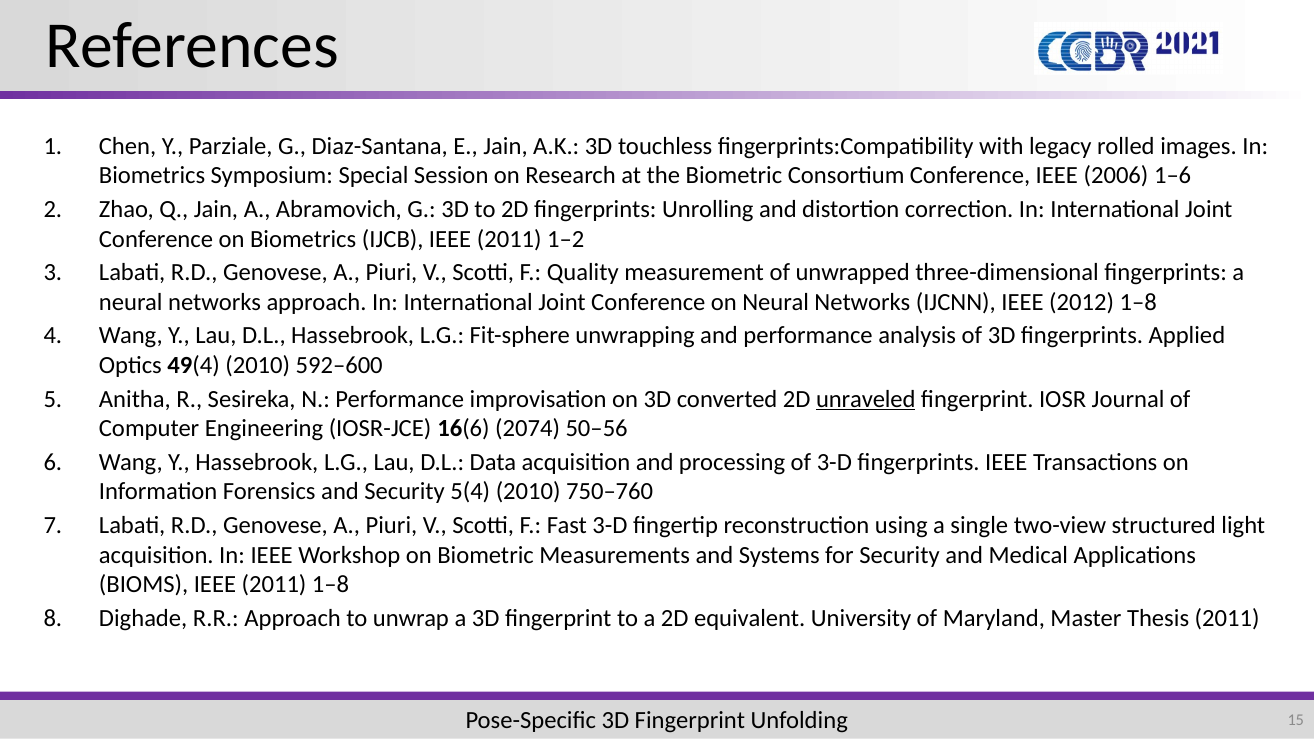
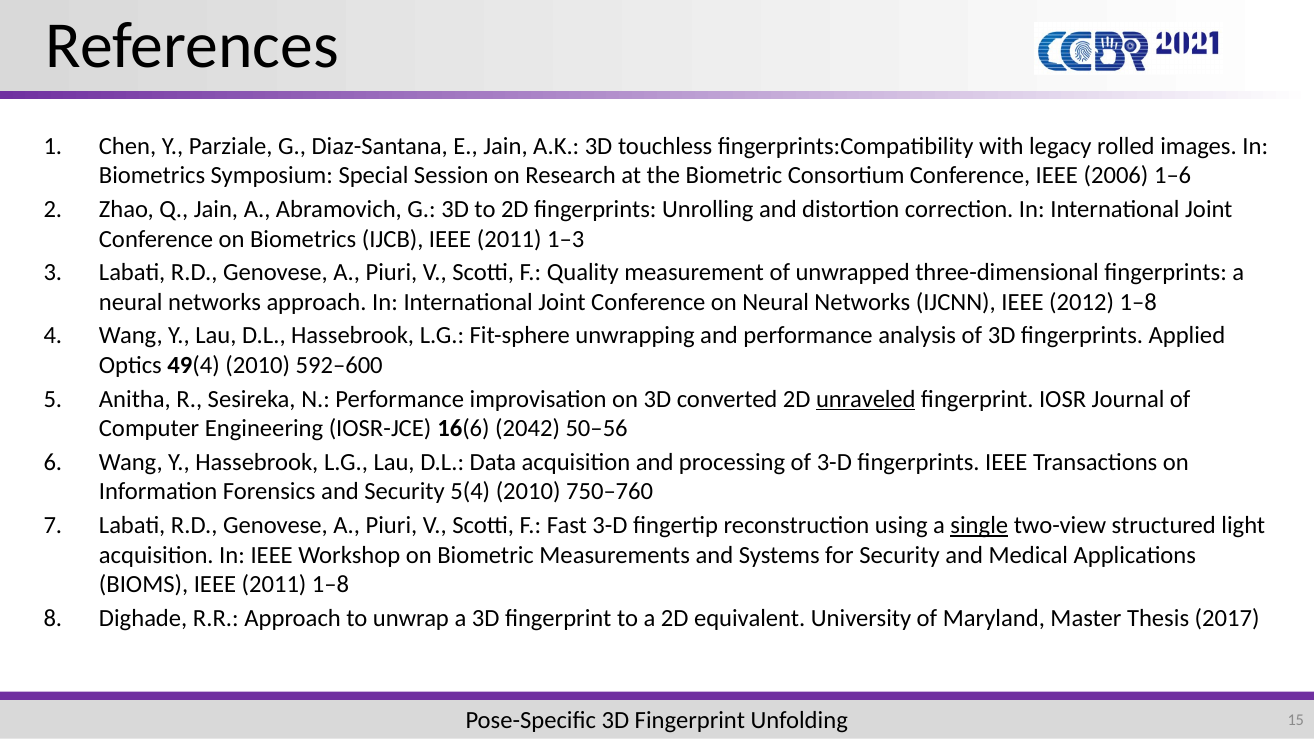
1–2: 1–2 -> 1–3
2074: 2074 -> 2042
single underline: none -> present
Thesis 2011: 2011 -> 2017
